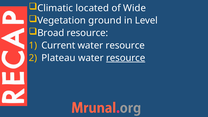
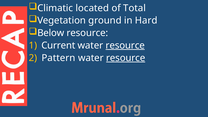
Wide: Wide -> Total
Level: Level -> Hard
Broad: Broad -> Below
resource at (125, 45) underline: none -> present
Plateau: Plateau -> Pattern
